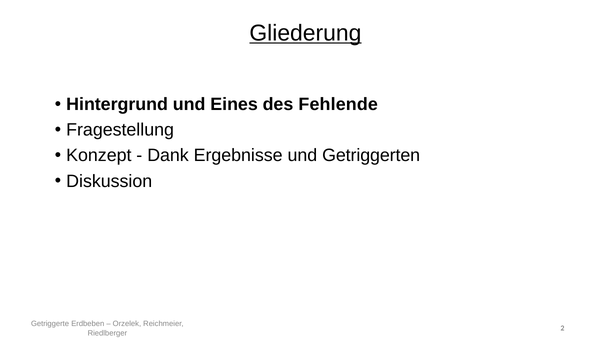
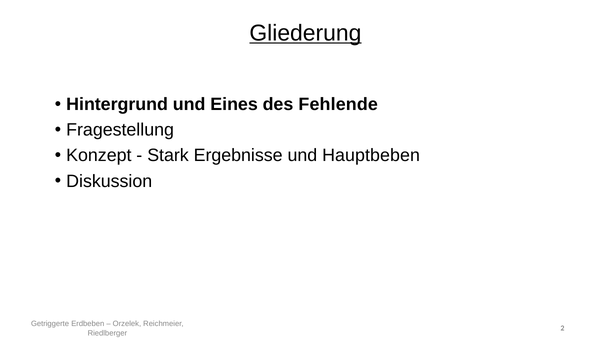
Dank: Dank -> Stark
Getriggerten: Getriggerten -> Hauptbeben
